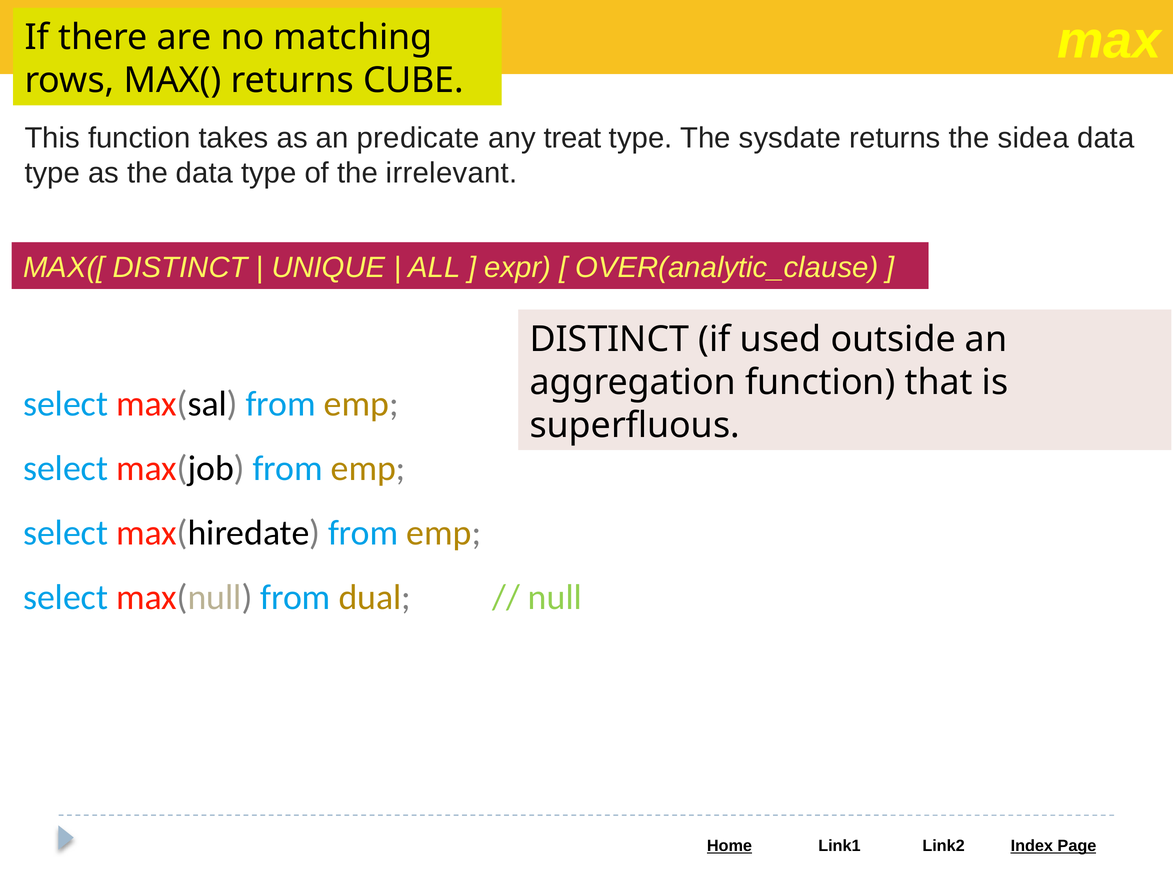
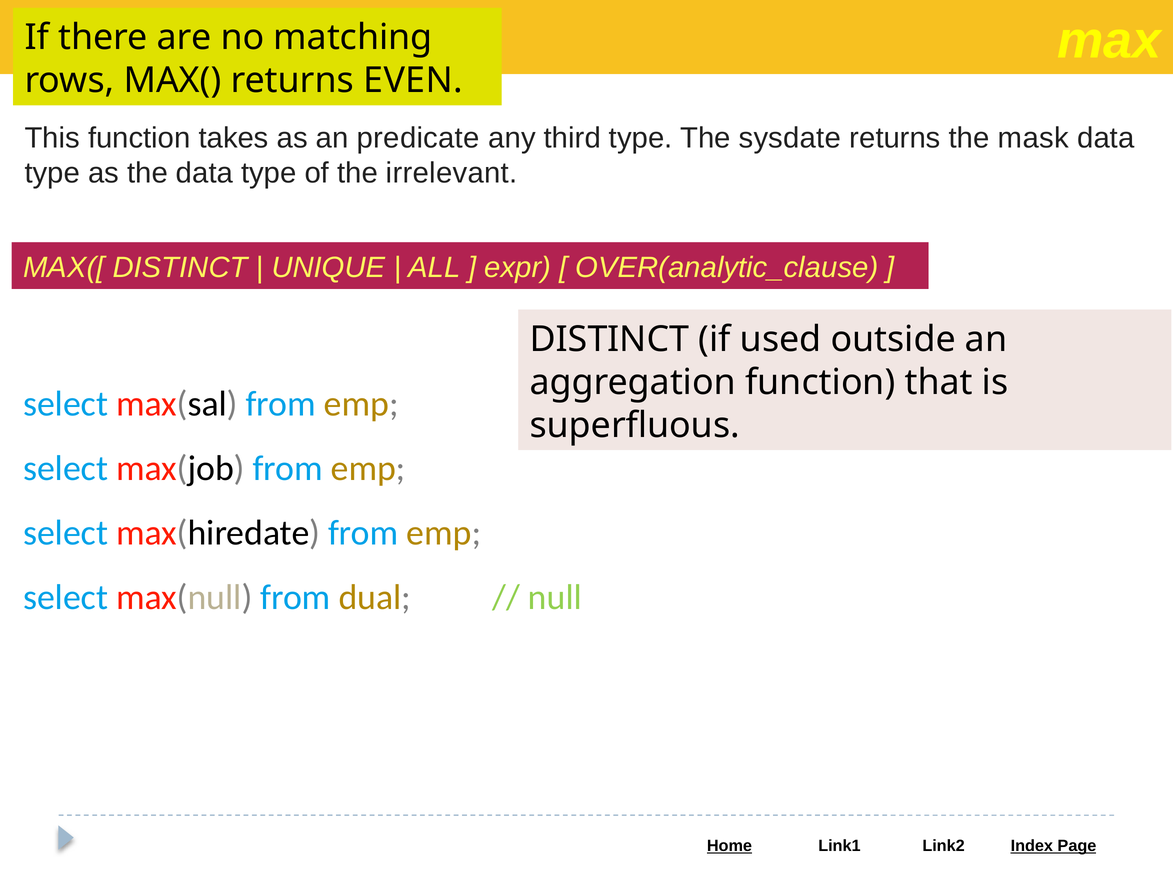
CUBE: CUBE -> EVEN
treat: treat -> third
sidea: sidea -> mask
